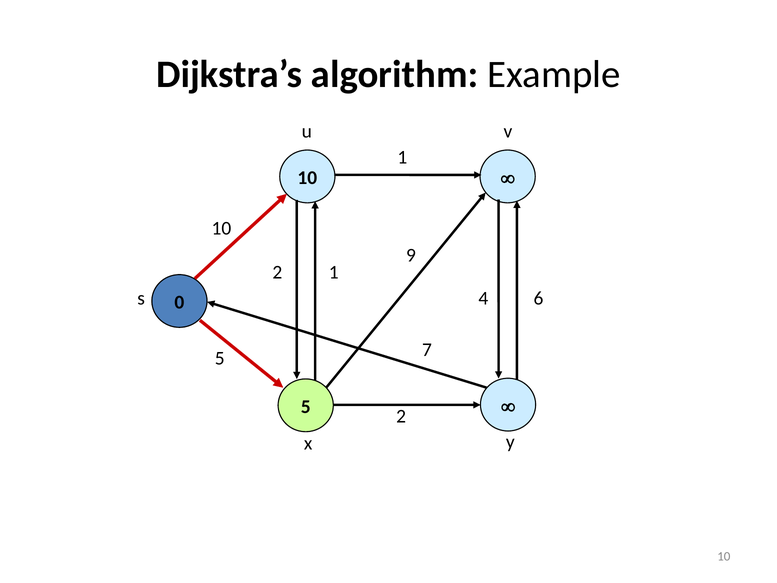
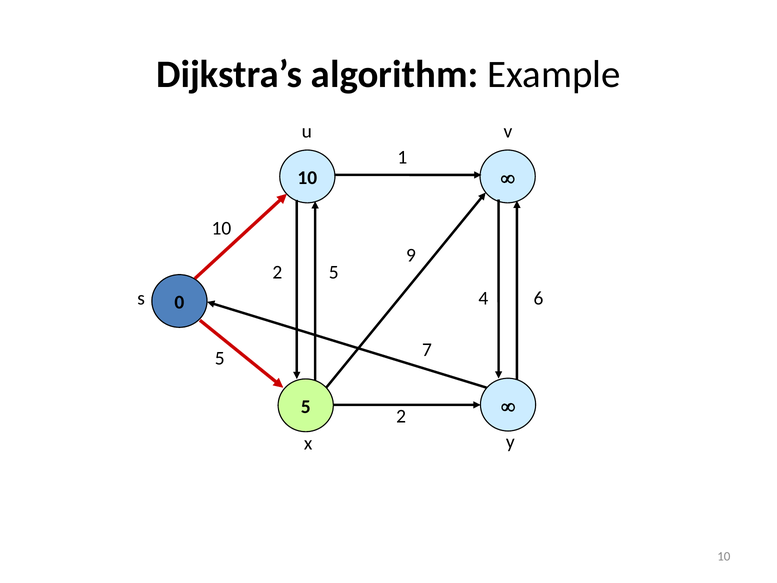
2 1: 1 -> 5
